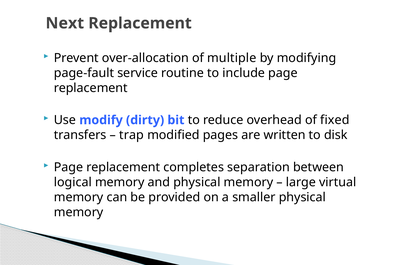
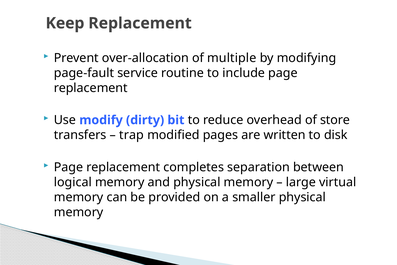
Next: Next -> Keep
fixed: fixed -> store
